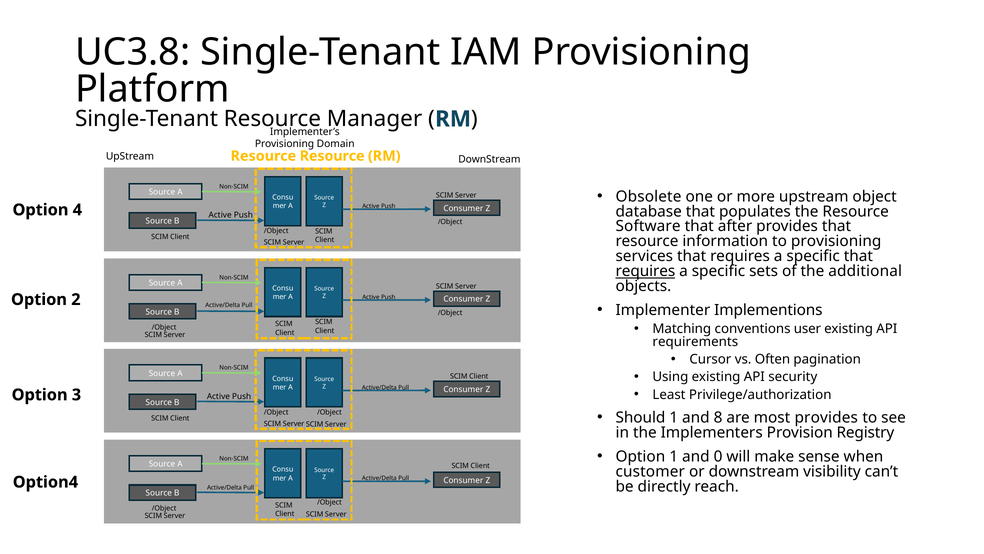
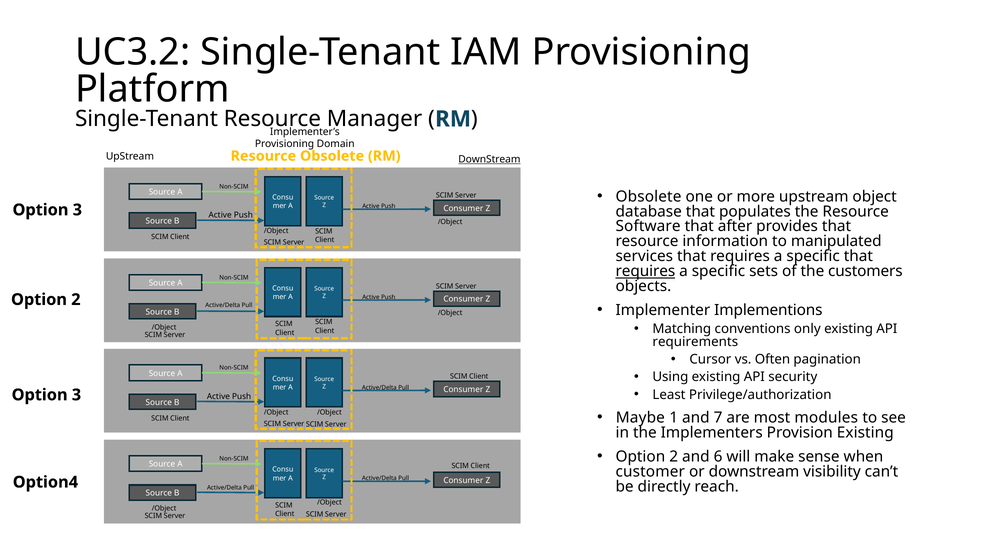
UC3.8: UC3.8 -> UC3.2
Resource Resource: Resource -> Obsolete
DownStream at (489, 159) underline: none -> present
4 at (77, 210): 4 -> 3
to provisioning: provisioning -> manipulated
additional: additional -> customers
user: user -> only
Should: Should -> Maybe
8: 8 -> 7
most provides: provides -> modules
Provision Registry: Registry -> Existing
1 at (674, 456): 1 -> 2
0: 0 -> 6
